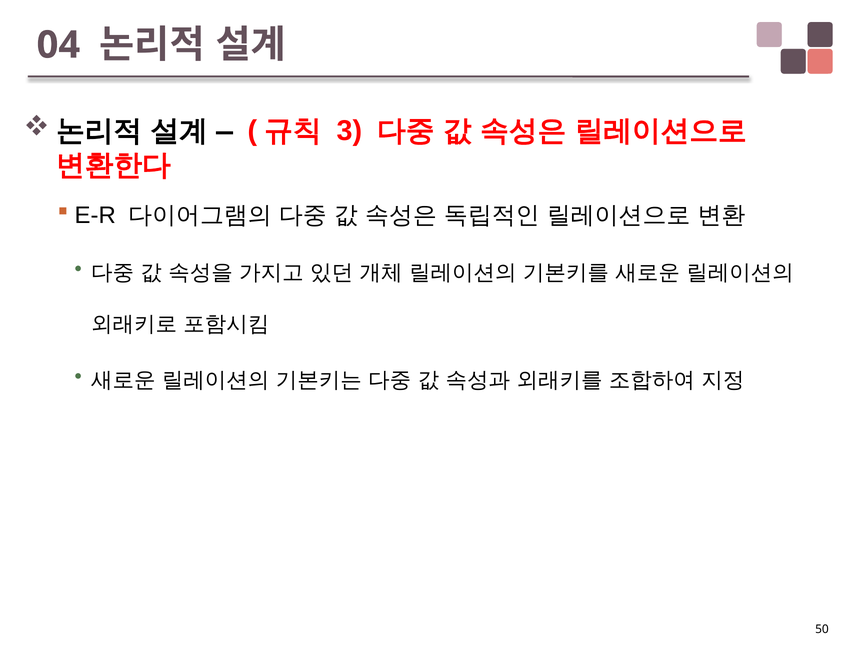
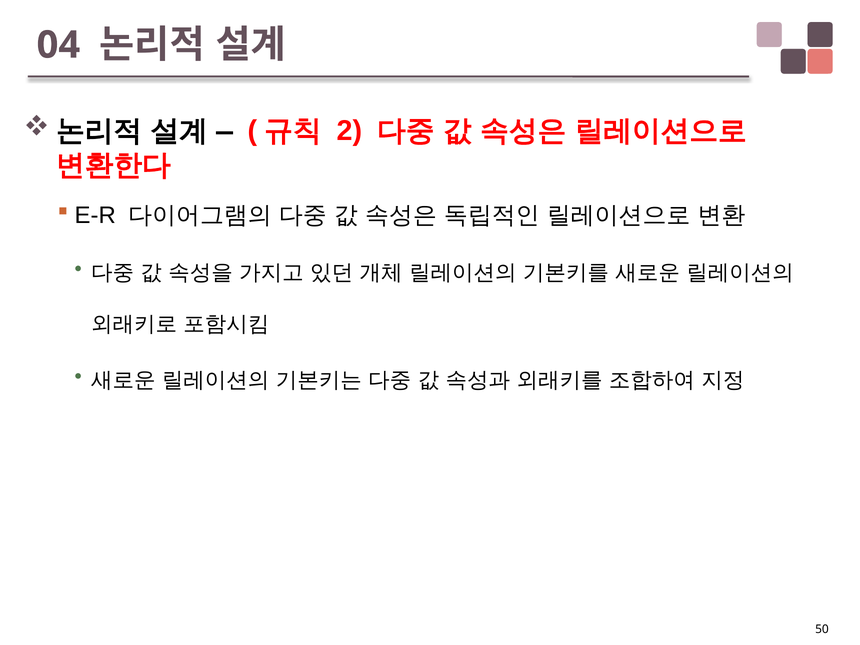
3: 3 -> 2
